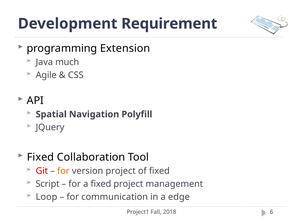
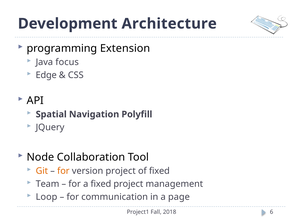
Requirement: Requirement -> Architecture
much: much -> focus
Agile: Agile -> Edge
Fixed at (40, 157): Fixed -> Node
Git colour: red -> orange
Script: Script -> Team
edge: edge -> page
